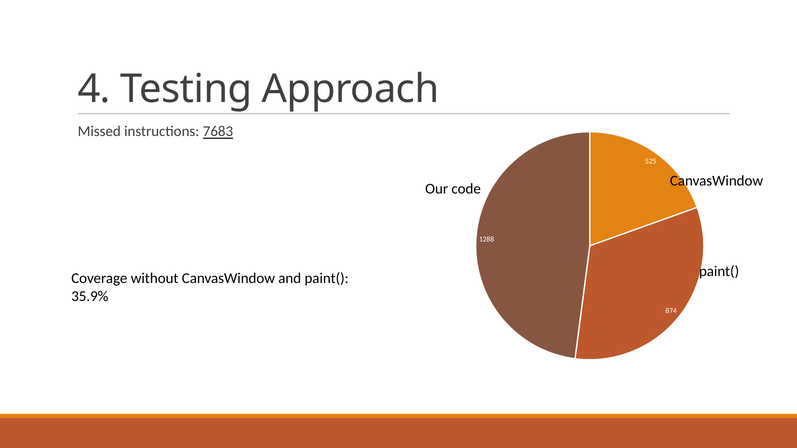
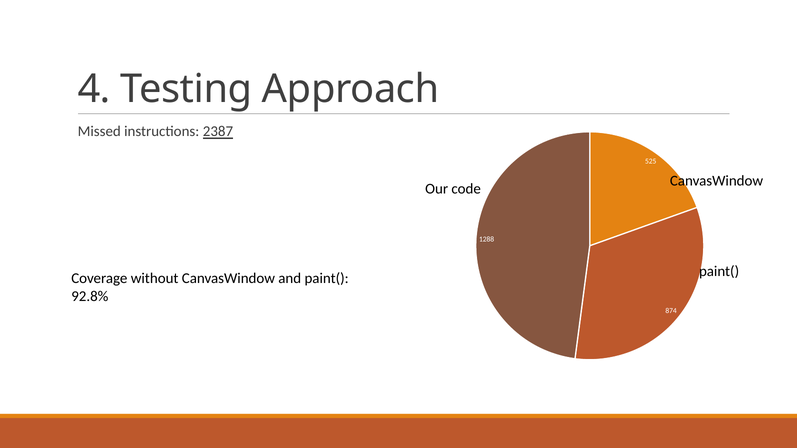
7683: 7683 -> 2387
35.9%: 35.9% -> 92.8%
